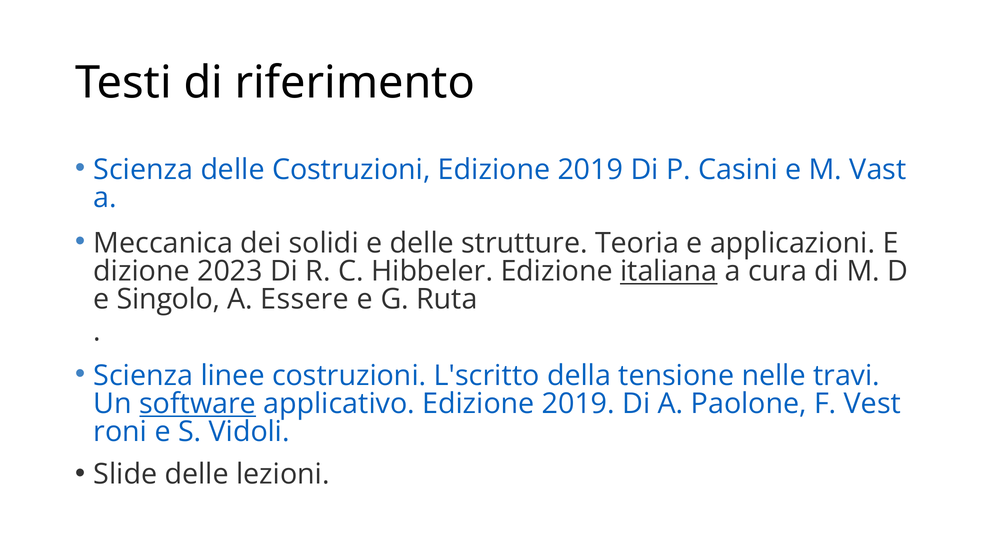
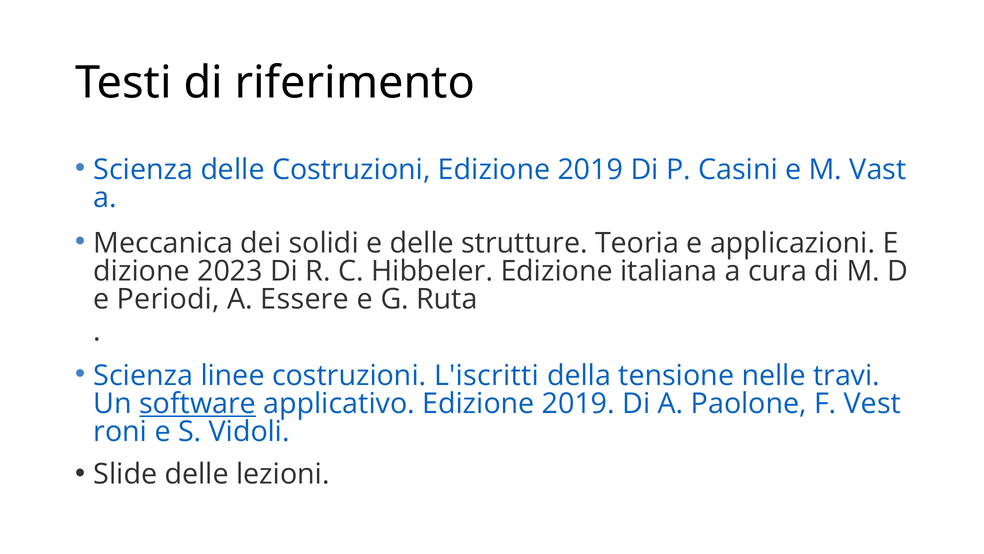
italiana underline: present -> none
Singolo: Singolo -> Periodi
L'scritto: L'scritto -> L'iscritti
